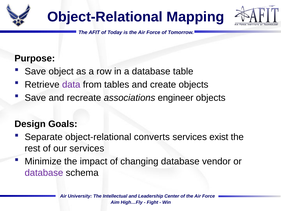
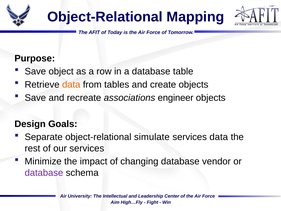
data at (71, 84) colour: purple -> orange
converts: converts -> simulate
services exist: exist -> data
